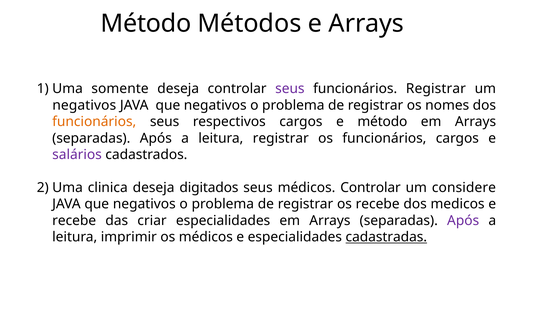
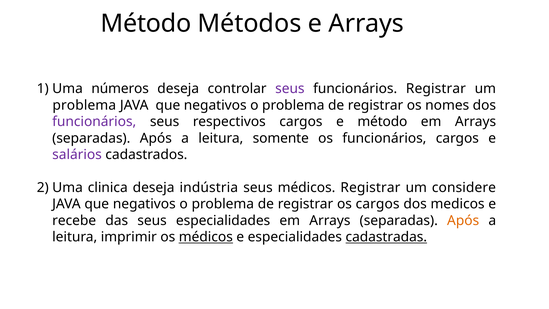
somente: somente -> números
negativos at (84, 105): negativos -> problema
funcionários at (94, 122) colour: orange -> purple
leitura registrar: registrar -> somente
digitados: digitados -> indústria
médicos Controlar: Controlar -> Registrar
os recebe: recebe -> cargos
das criar: criar -> seus
Após at (463, 220) colour: purple -> orange
médicos at (206, 237) underline: none -> present
